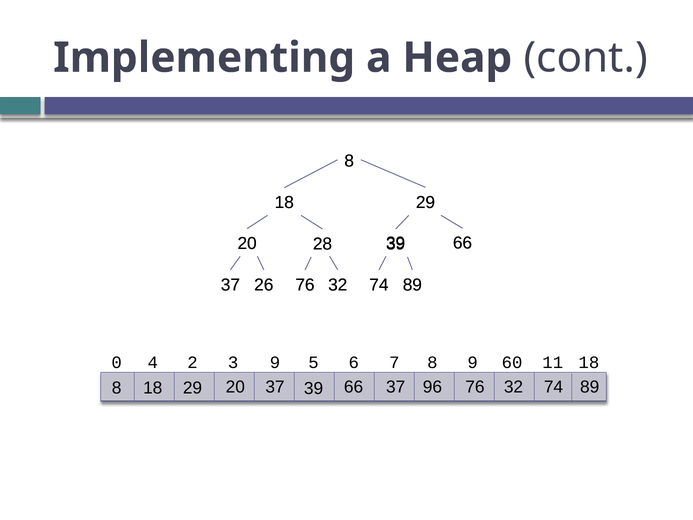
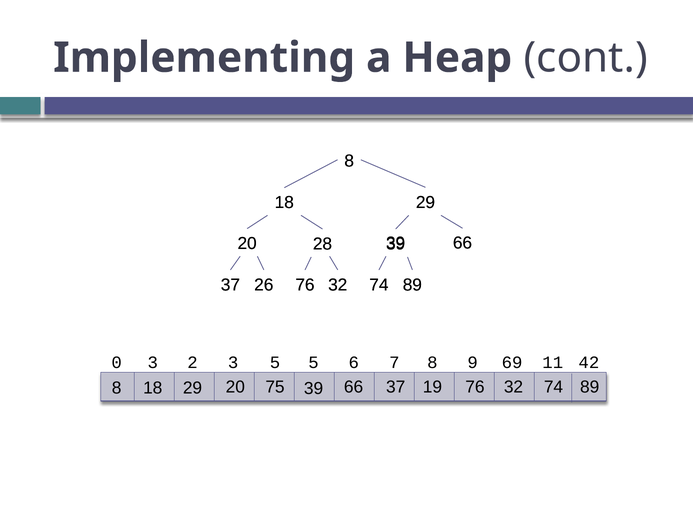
0 4: 4 -> 3
3 9: 9 -> 5
60: 60 -> 69
11 18: 18 -> 42
20 37: 37 -> 75
96: 96 -> 19
